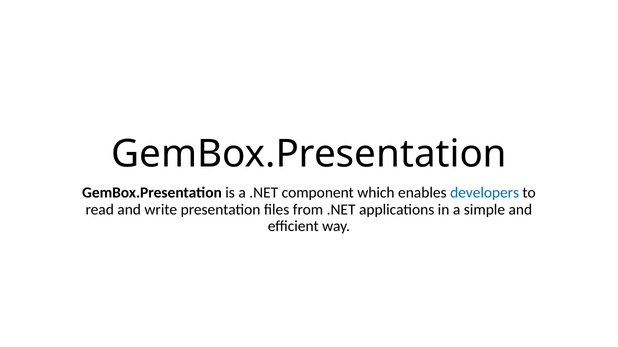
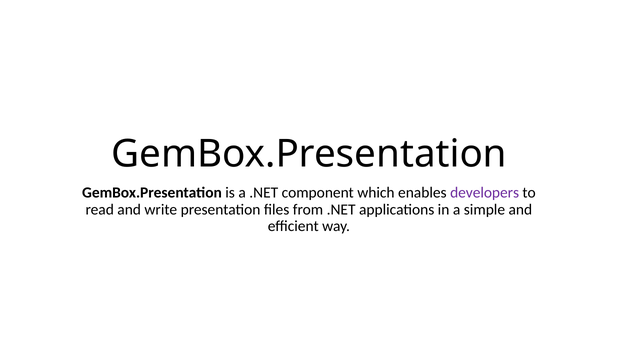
developers colour: blue -> purple
